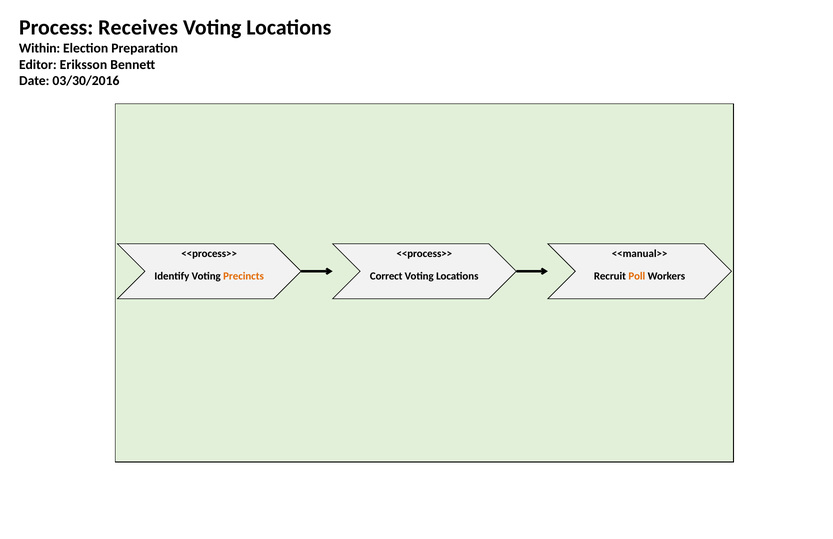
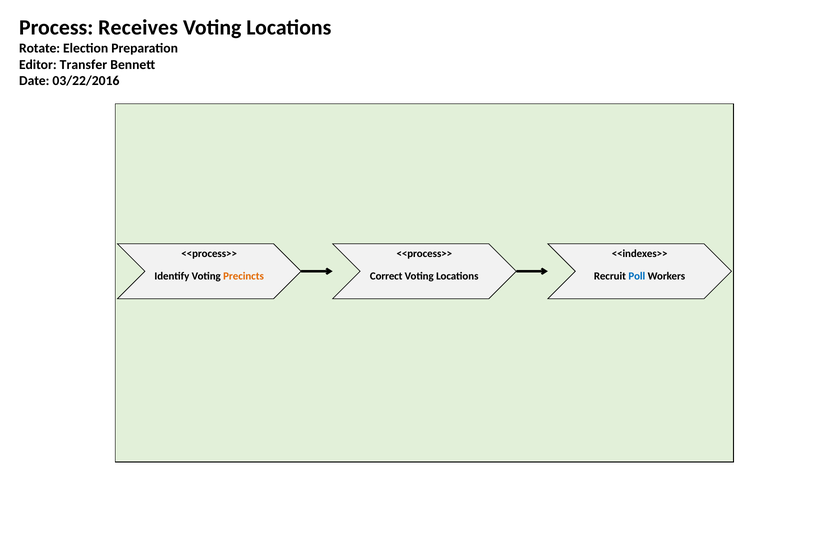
Within: Within -> Rotate
Eriksson: Eriksson -> Transfer
03/30/2016: 03/30/2016 -> 03/22/2016
<<manual>>: <<manual>> -> <<indexes>>
Poll colour: orange -> blue
